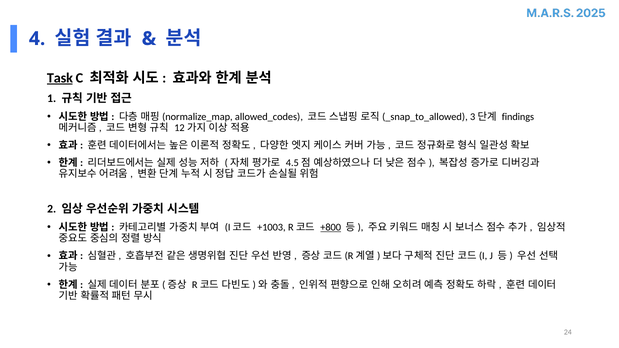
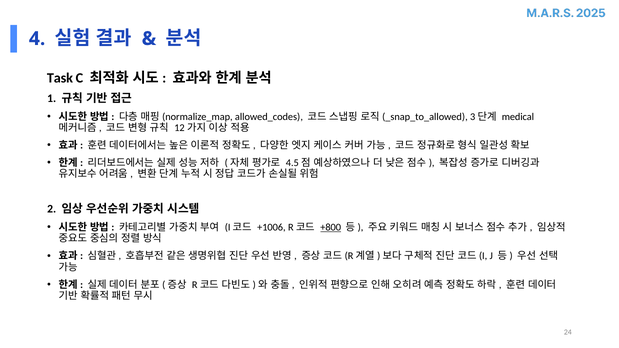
Task underline: present -> none
findings: findings -> medical
+1003: +1003 -> +1006
